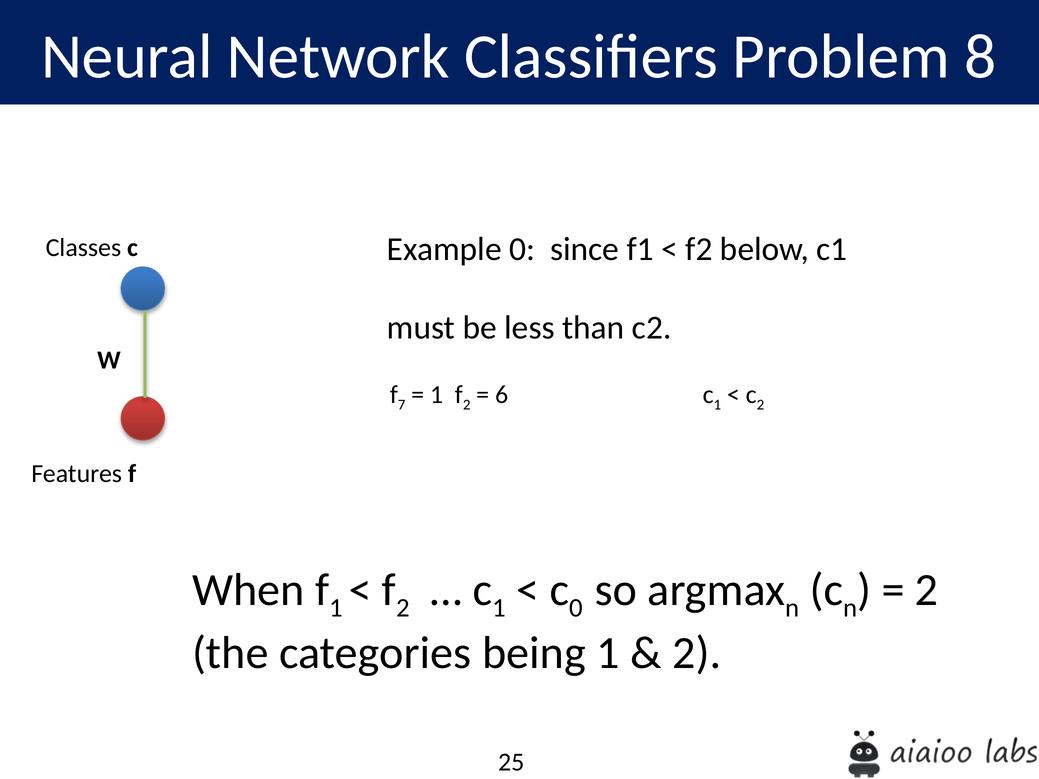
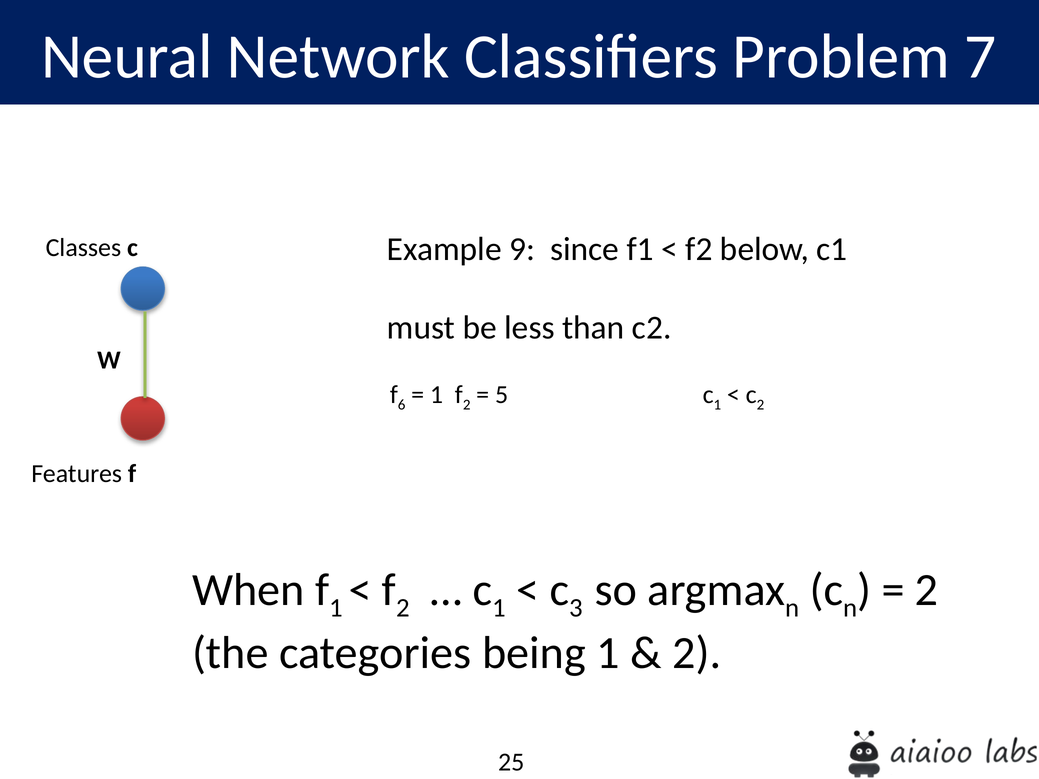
8: 8 -> 7
Example 0: 0 -> 9
7: 7 -> 6
6: 6 -> 5
c 0: 0 -> 3
